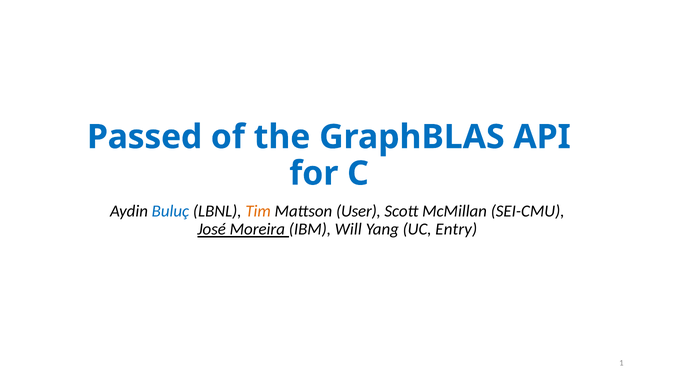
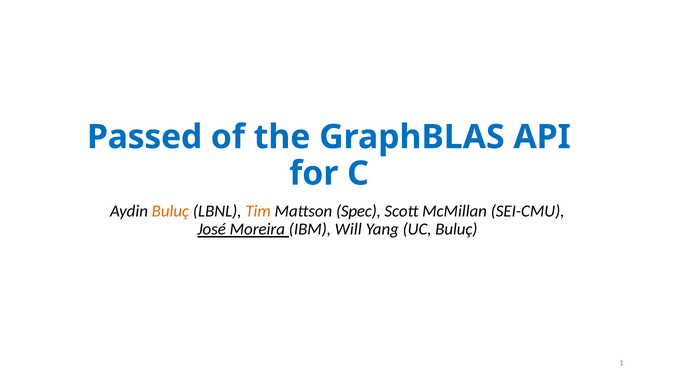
Buluç at (170, 211) colour: blue -> orange
User: User -> Spec
UC Entry: Entry -> Buluç
